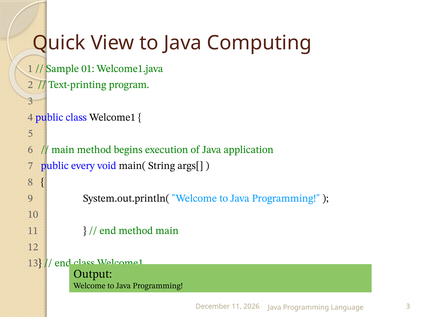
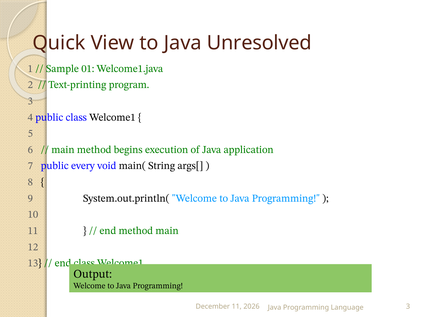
Computing: Computing -> Unresolved
